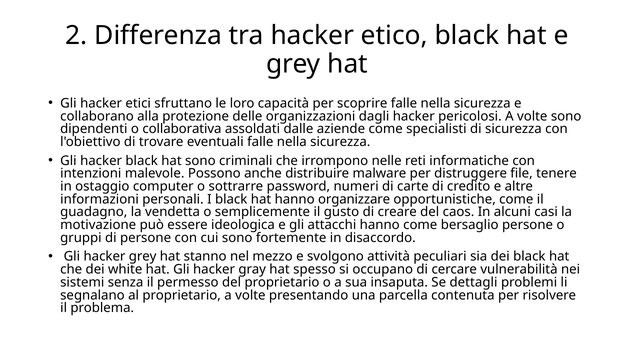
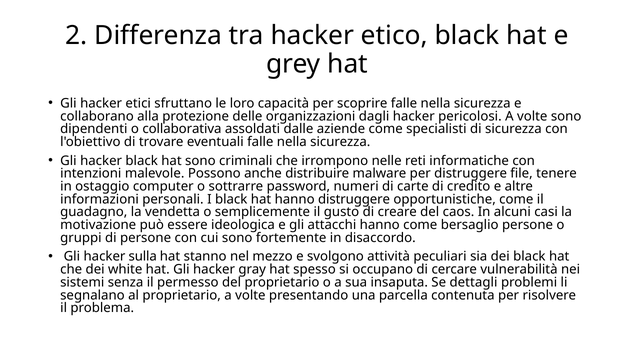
hanno organizzare: organizzare -> distruggere
hacker grey: grey -> sulla
